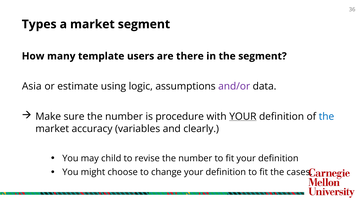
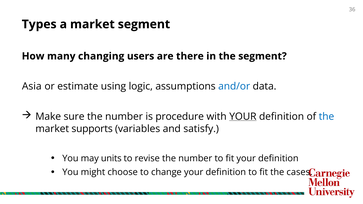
template: template -> changing
and/or colour: purple -> blue
accuracy: accuracy -> supports
clearly: clearly -> satisfy
child: child -> units
